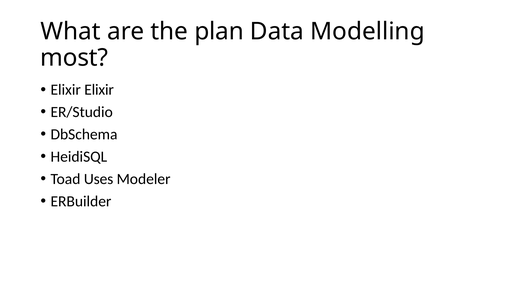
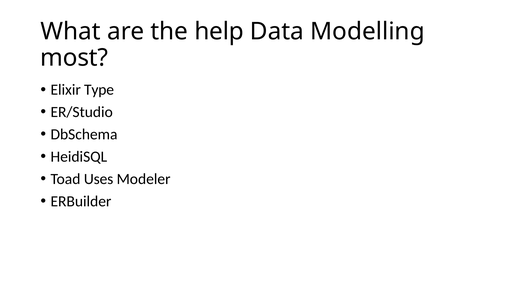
plan: plan -> help
Elixir Elixir: Elixir -> Type
